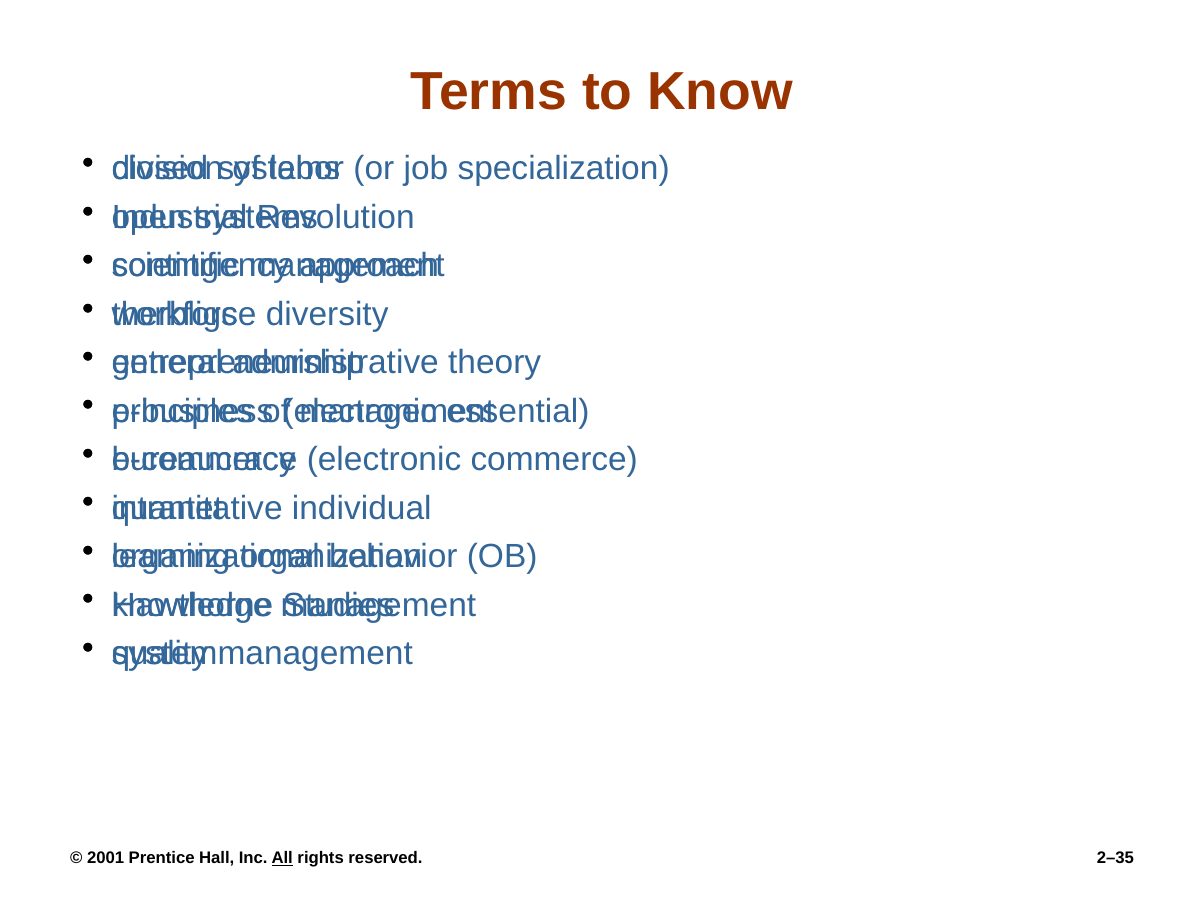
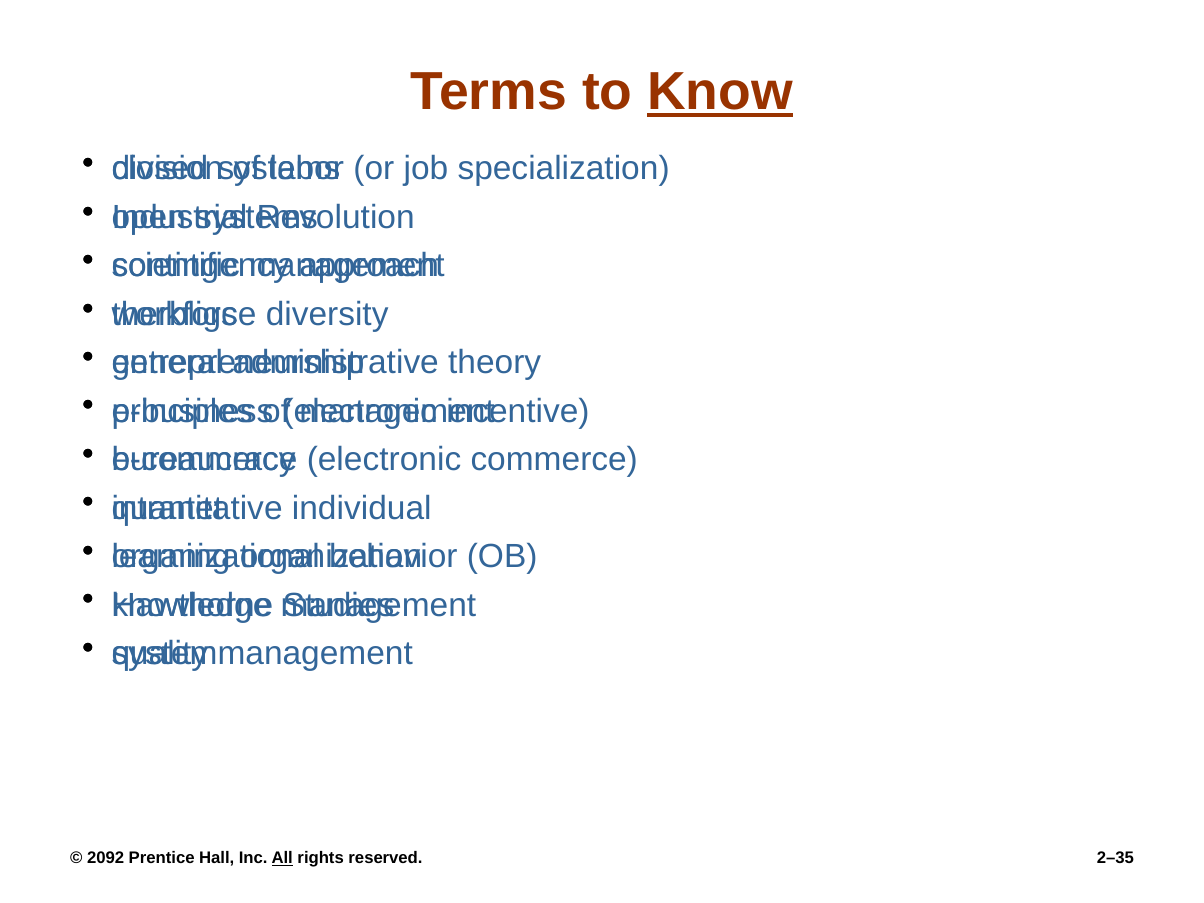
Know underline: none -> present
essential: essential -> incentive
2001: 2001 -> 2092
